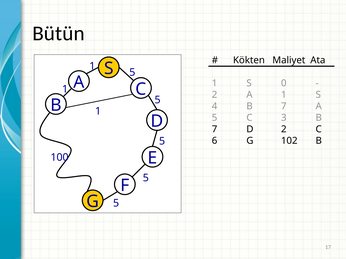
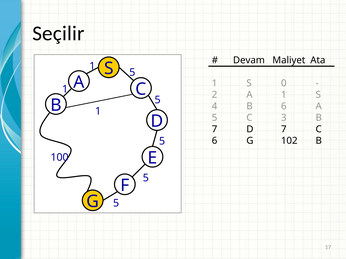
Bütün: Bütün -> Seçilir
Kökten: Kökten -> Devam
4 B 7: 7 -> 6
D 2: 2 -> 7
